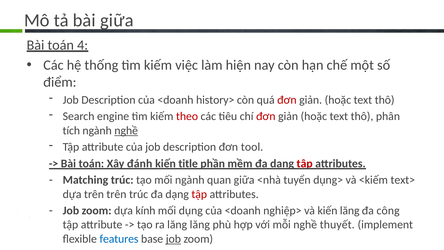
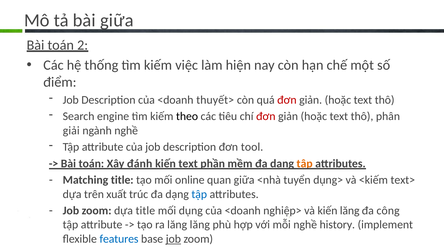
4: 4 -> 2
history>: history> -> thuyết>
theo colour: red -> black
tích: tích -> giải
nghề at (126, 130) underline: present -> none
kiến title: title -> text
tập at (305, 163) colour: red -> orange
Matching trúc: trúc -> title
mối ngành: ngành -> online
trên trên: trên -> xuất
tập at (199, 194) colour: red -> blue
dựa kính: kính -> title
thuyết: thuyết -> history
